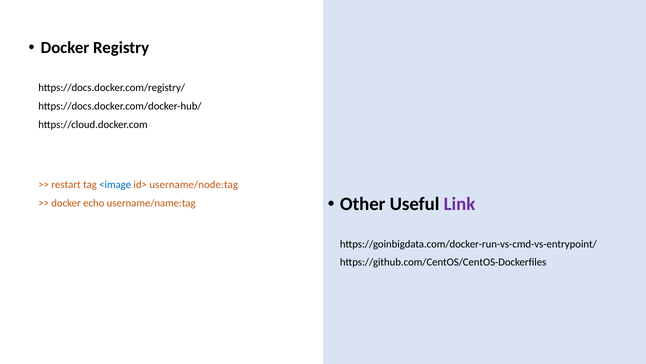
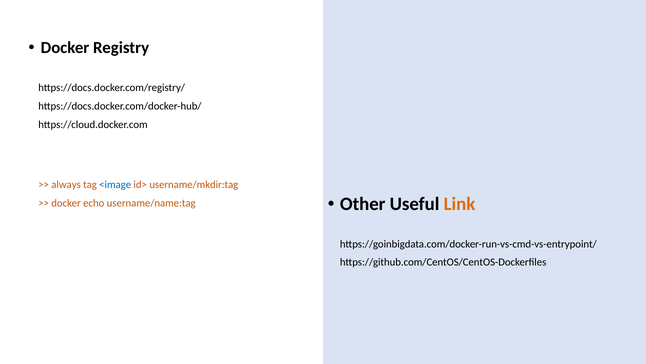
restart: restart -> always
username/node:tag: username/node:tag -> username/mkdir:tag
Link colour: purple -> orange
